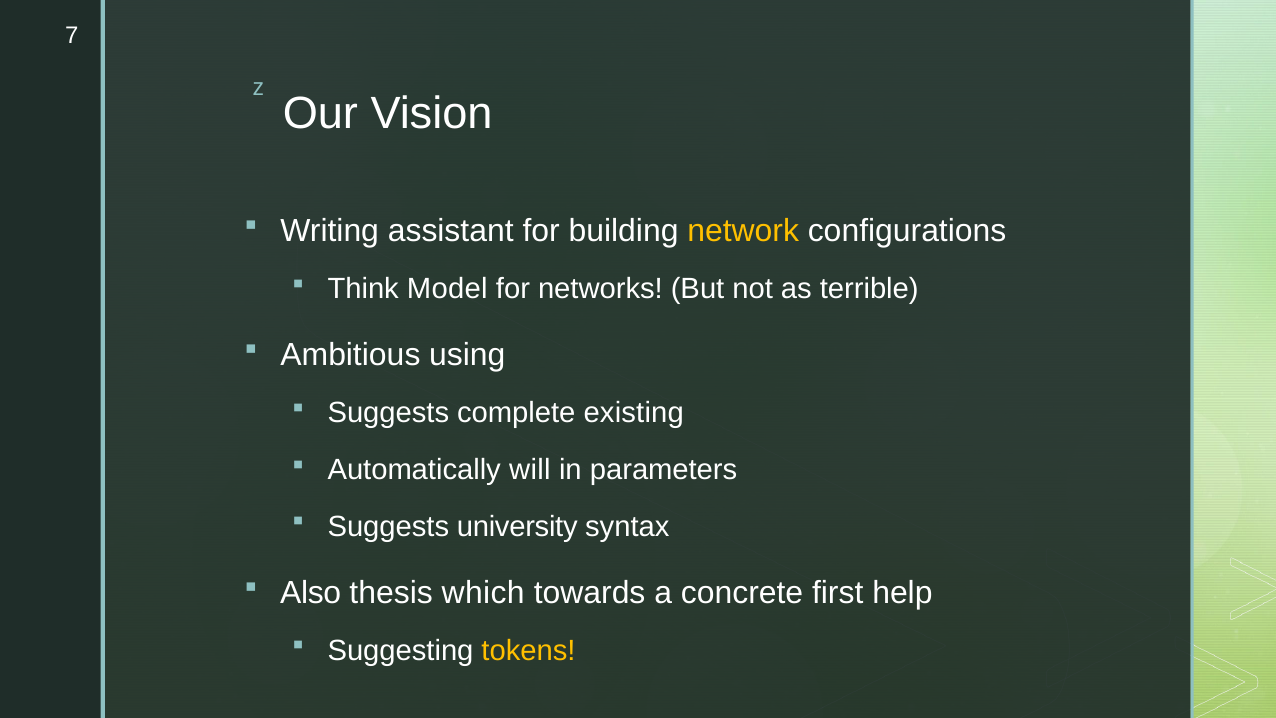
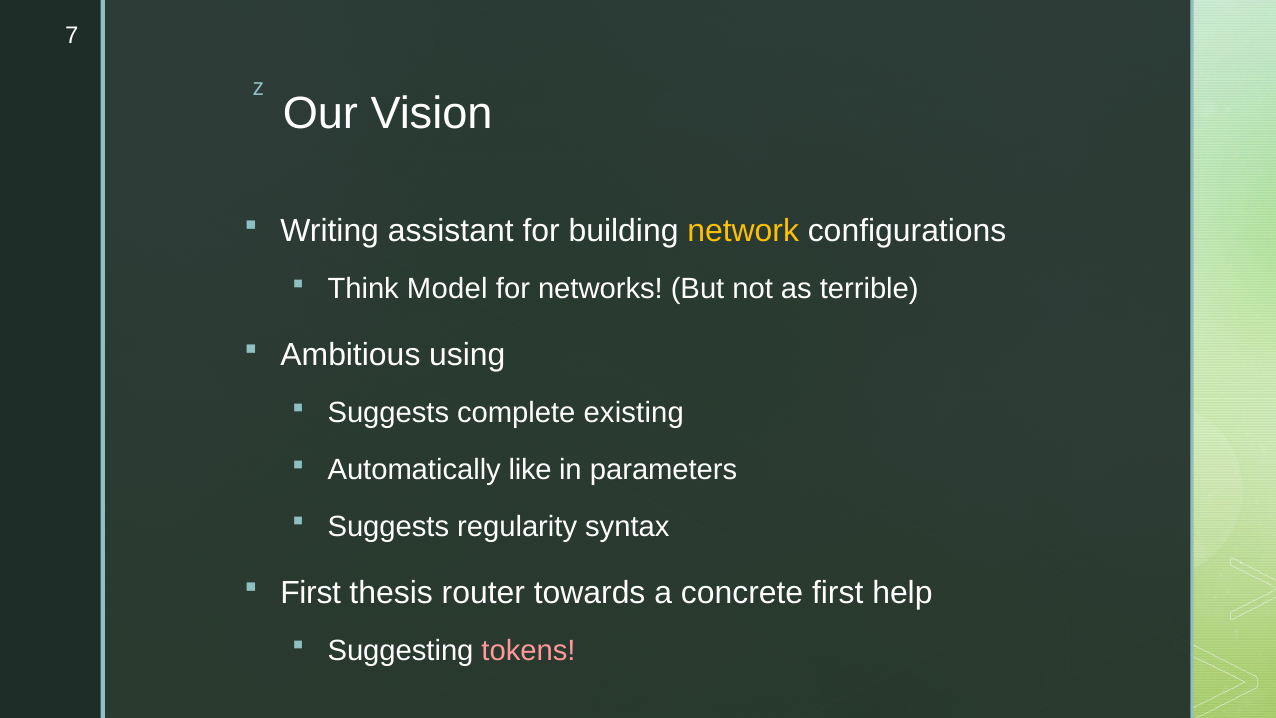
will: will -> like
university: university -> regularity
Also at (311, 592): Also -> First
which: which -> router
tokens colour: yellow -> pink
